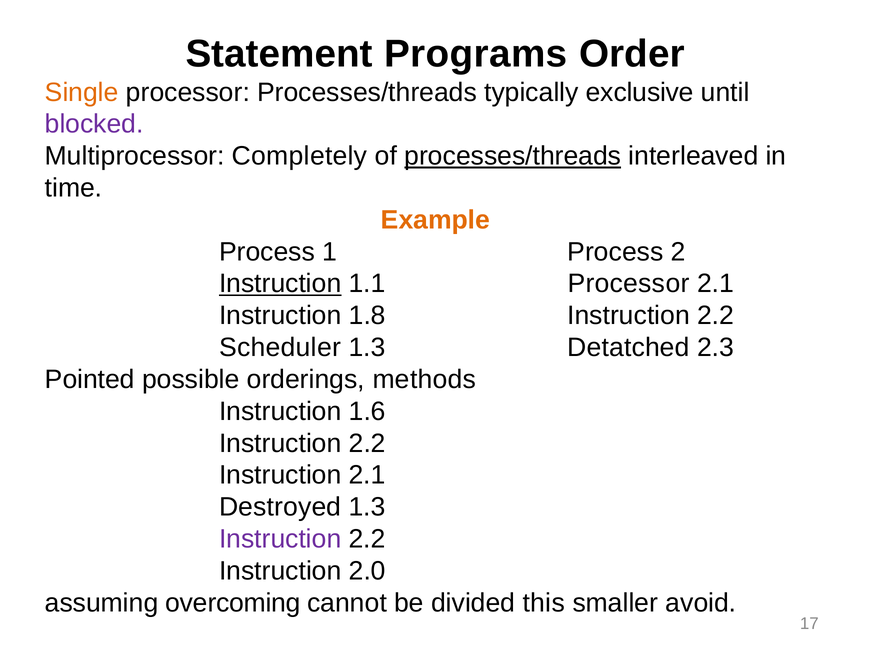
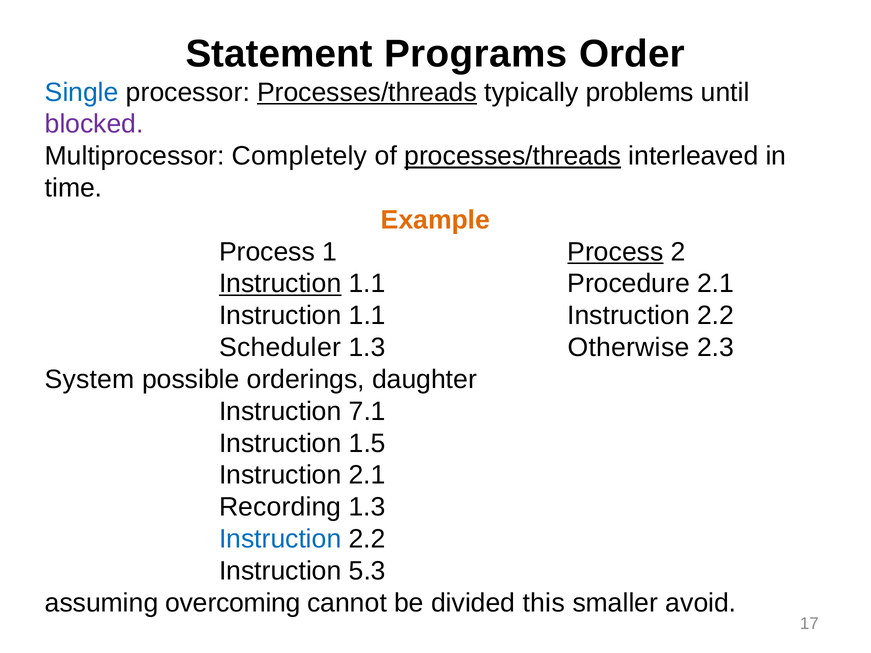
Single colour: orange -> blue
Processes/threads at (367, 92) underline: none -> present
exclusive: exclusive -> problems
Process at (615, 252) underline: none -> present
1.1 Processor: Processor -> Procedure
1.8 at (367, 316): 1.8 -> 1.1
Detatched: Detatched -> Otherwise
Pointed: Pointed -> System
methods: methods -> daughter
1.6: 1.6 -> 7.1
2.2 at (367, 443): 2.2 -> 1.5
Destroyed: Destroyed -> Recording
Instruction at (280, 539) colour: purple -> blue
2.0: 2.0 -> 5.3
